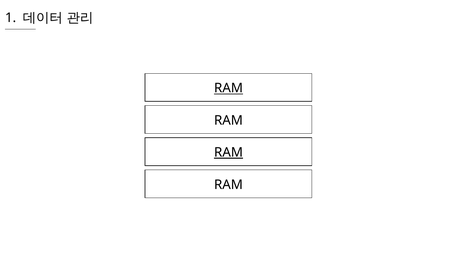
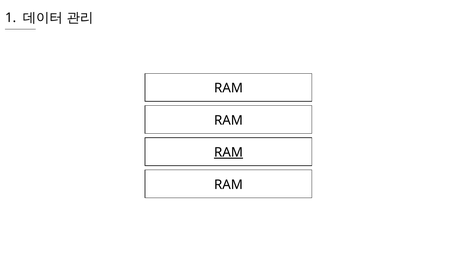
RAM at (228, 88) underline: present -> none
